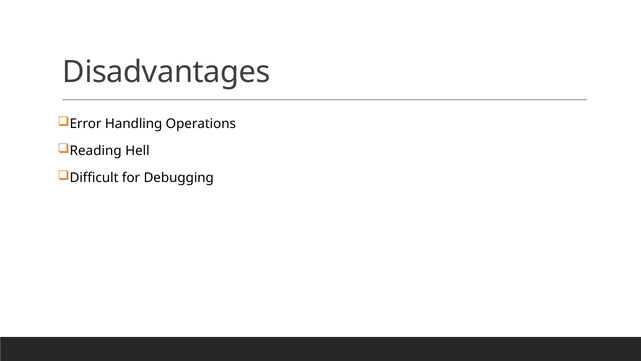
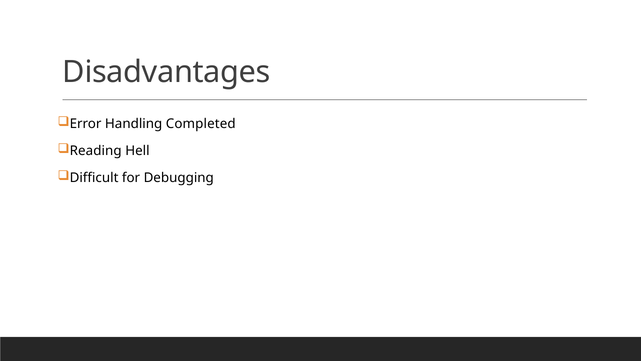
Operations: Operations -> Completed
